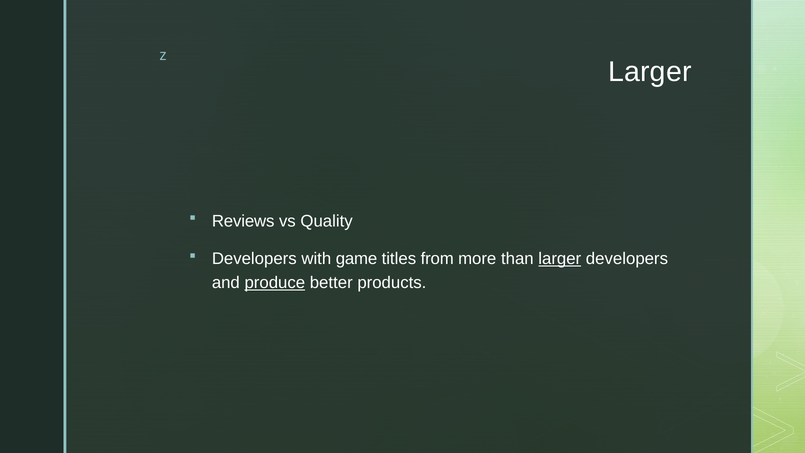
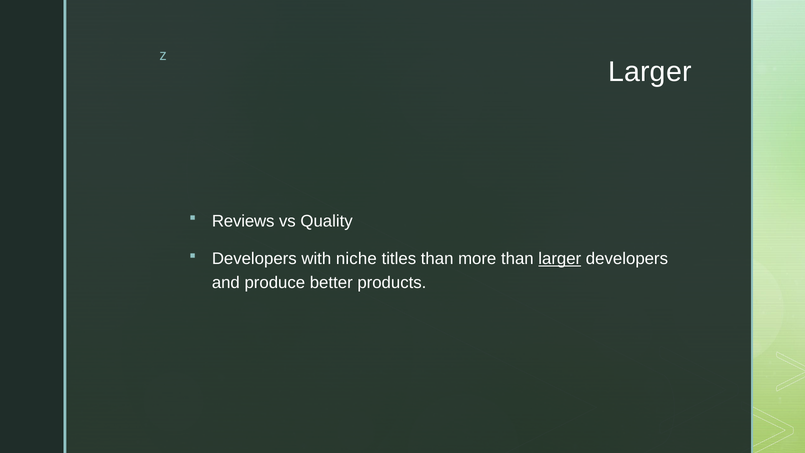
game: game -> niche
titles from: from -> than
produce underline: present -> none
